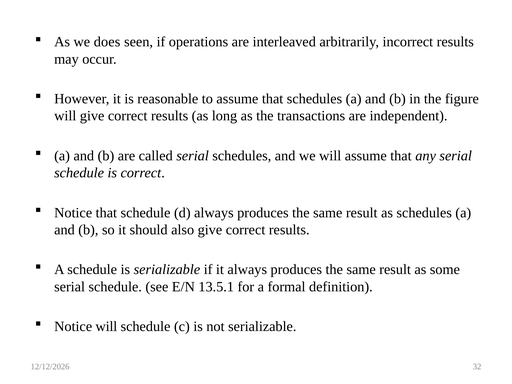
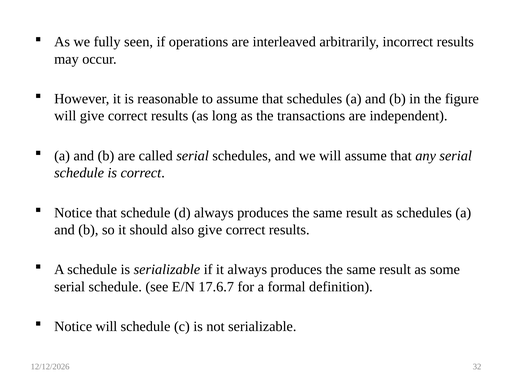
does: does -> fully
13.5.1: 13.5.1 -> 17.6.7
